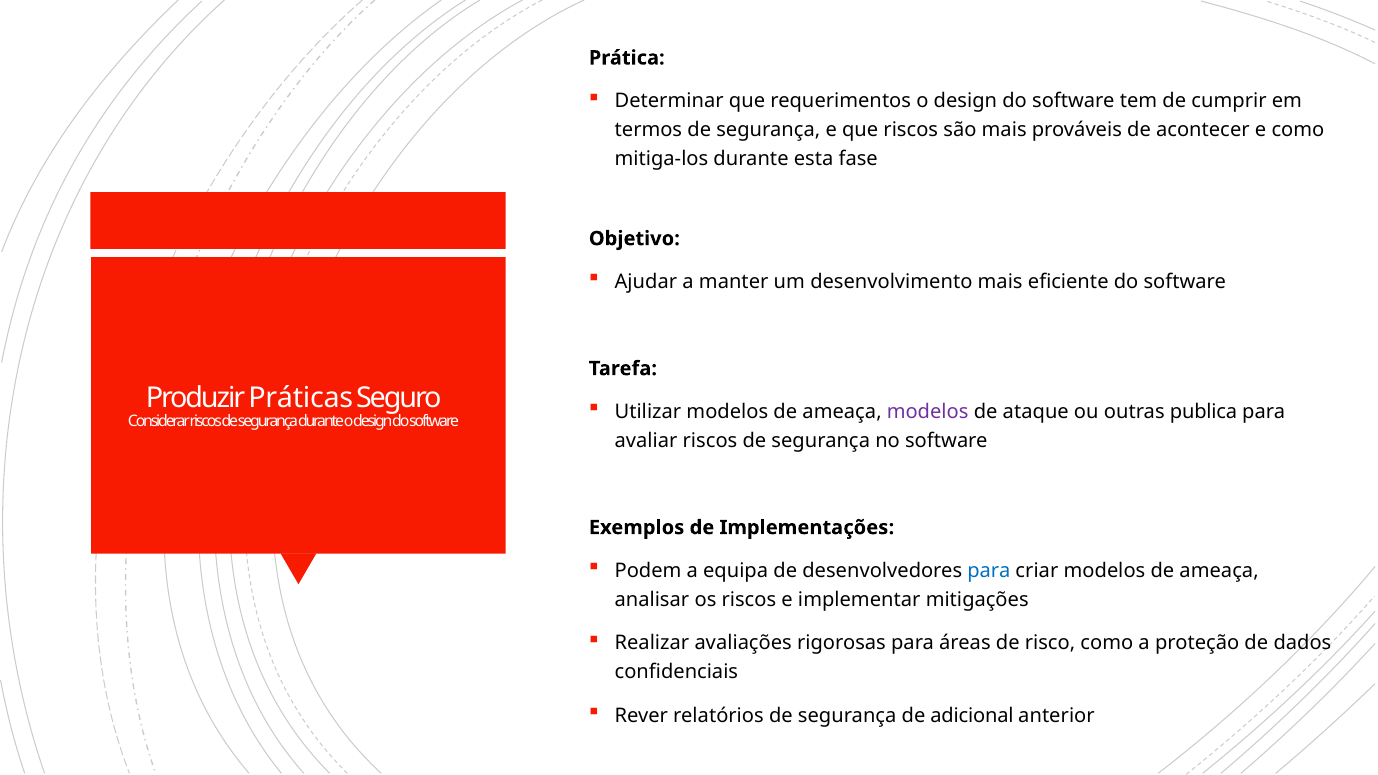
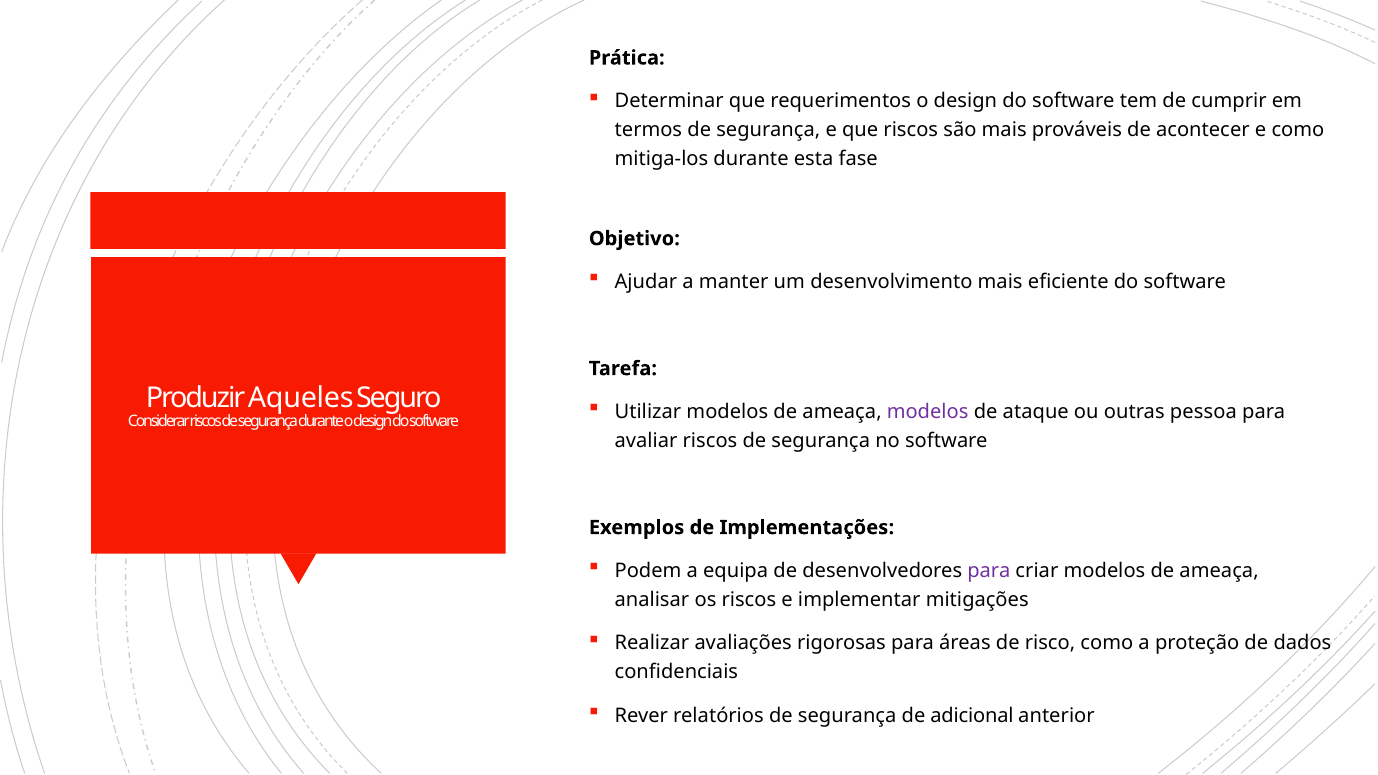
Práticas: Práticas -> Aqueles
publica: publica -> pessoa
para at (989, 571) colour: blue -> purple
